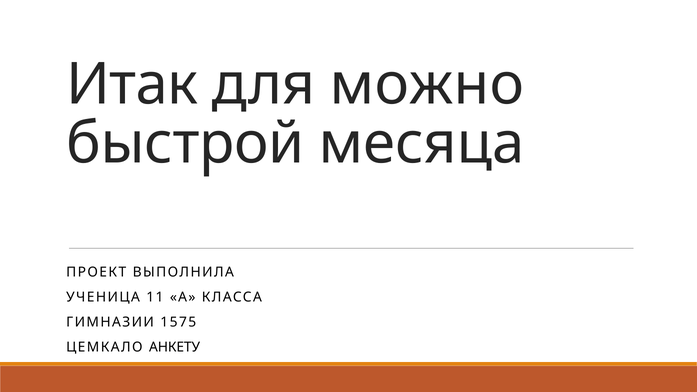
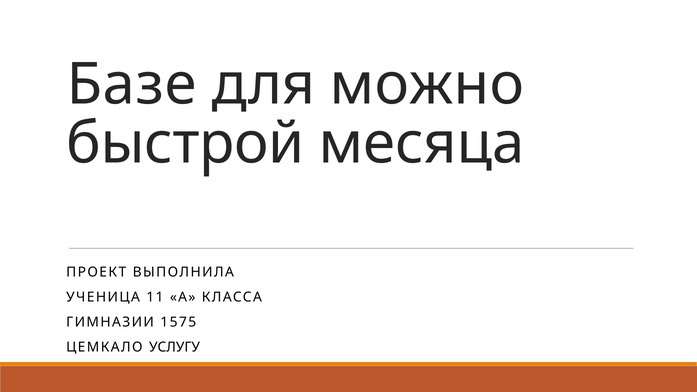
Итак: Итак -> Базе
АНКЕТУ: АНКЕТУ -> УСЛУГУ
